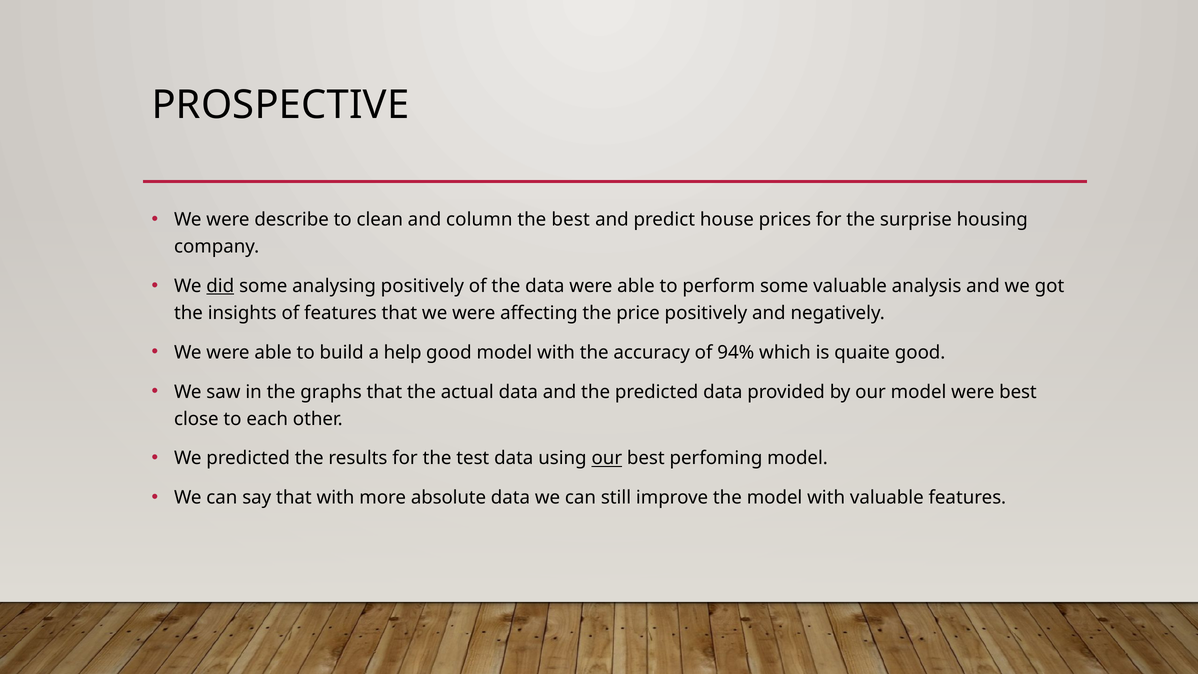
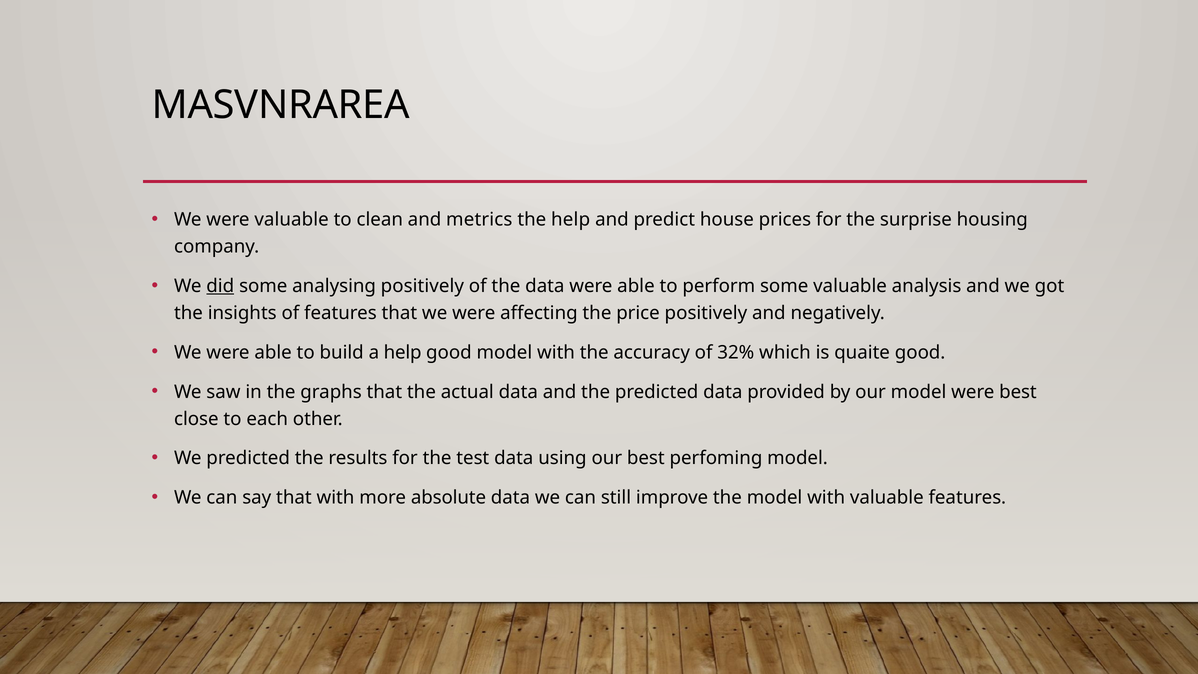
PROSPECTIVE: PROSPECTIVE -> MASVNRAREA
were describe: describe -> valuable
column: column -> metrics
the best: best -> help
94%: 94% -> 32%
our at (607, 458) underline: present -> none
